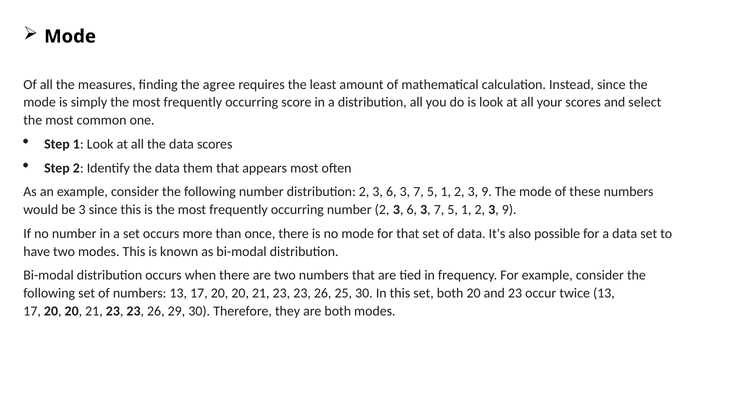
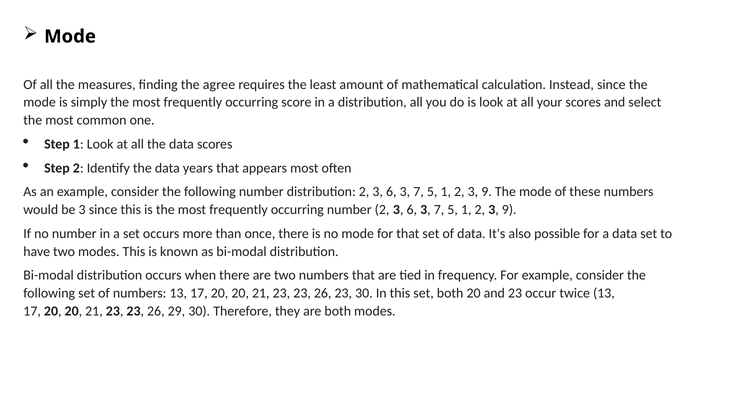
them: them -> years
26 25: 25 -> 23
